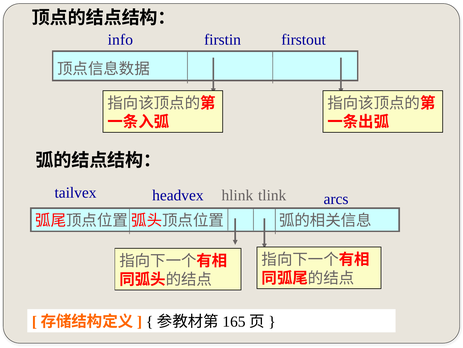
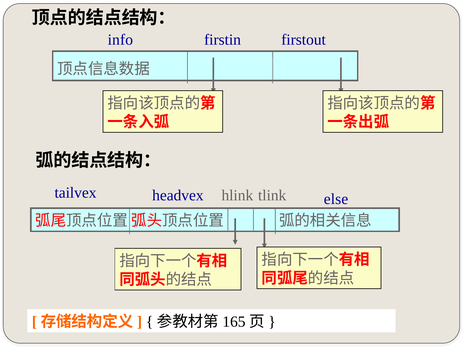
arcs: arcs -> else
